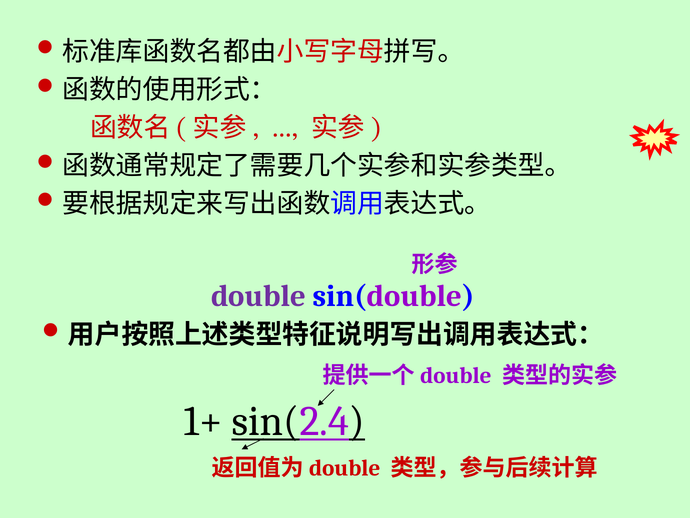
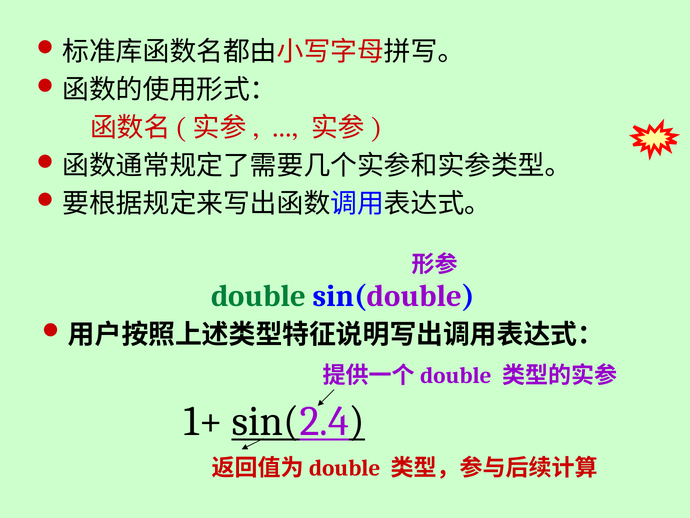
double colour: purple -> green
